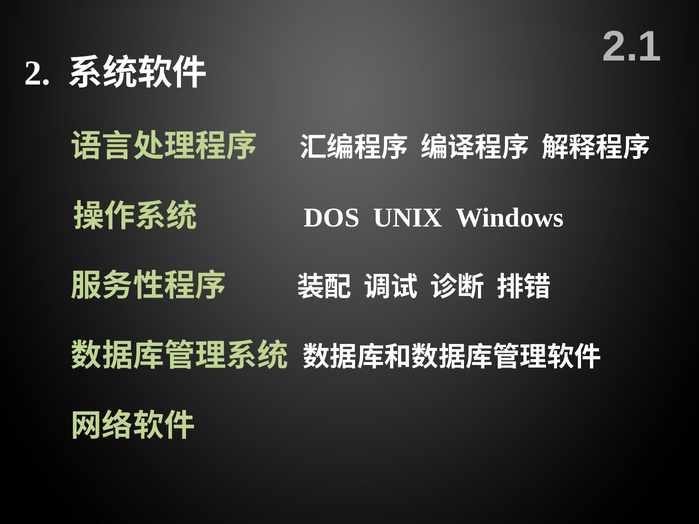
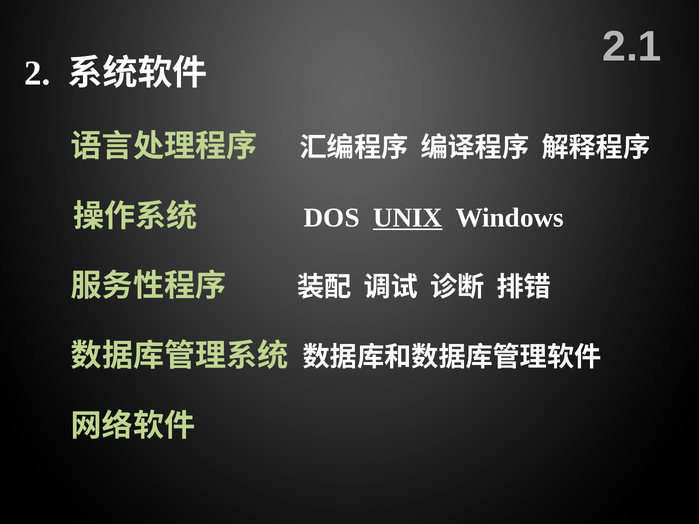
UNIX underline: none -> present
